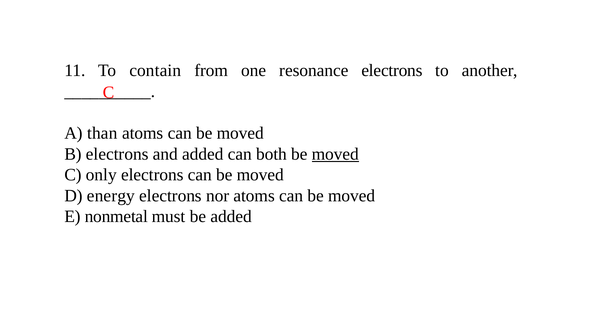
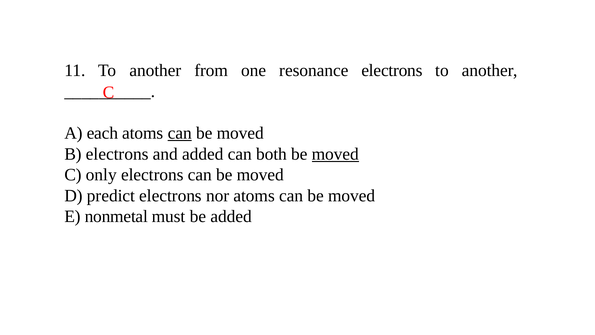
11 To contain: contain -> another
than: than -> each
can at (180, 133) underline: none -> present
energy: energy -> predict
